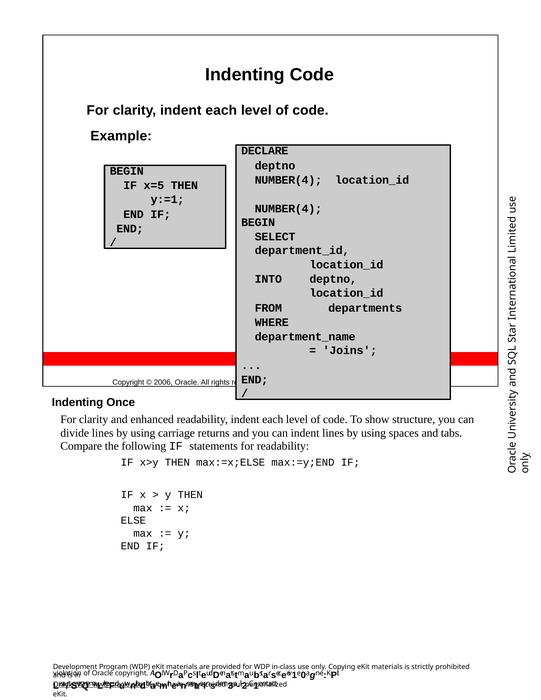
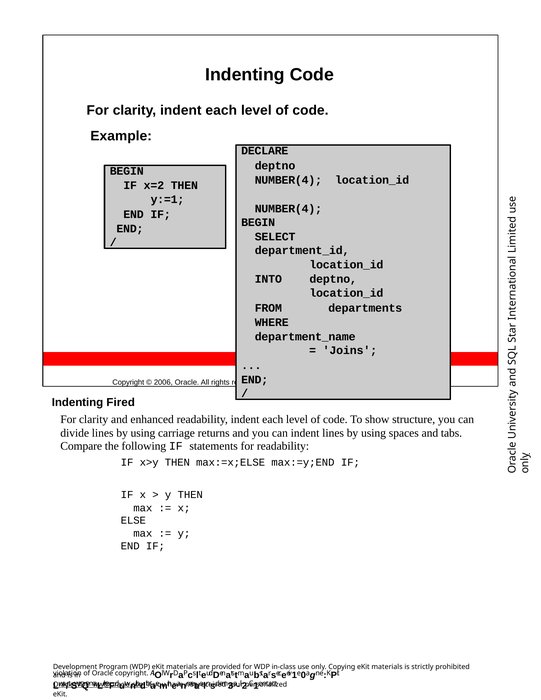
x=5: x=5 -> x=2
Once: Once -> Fired
